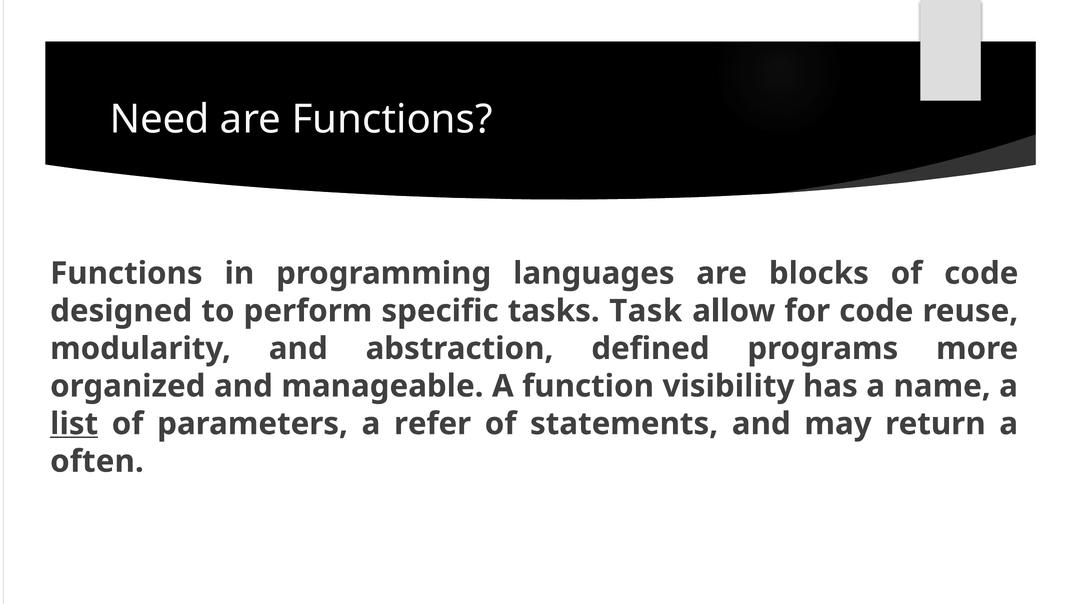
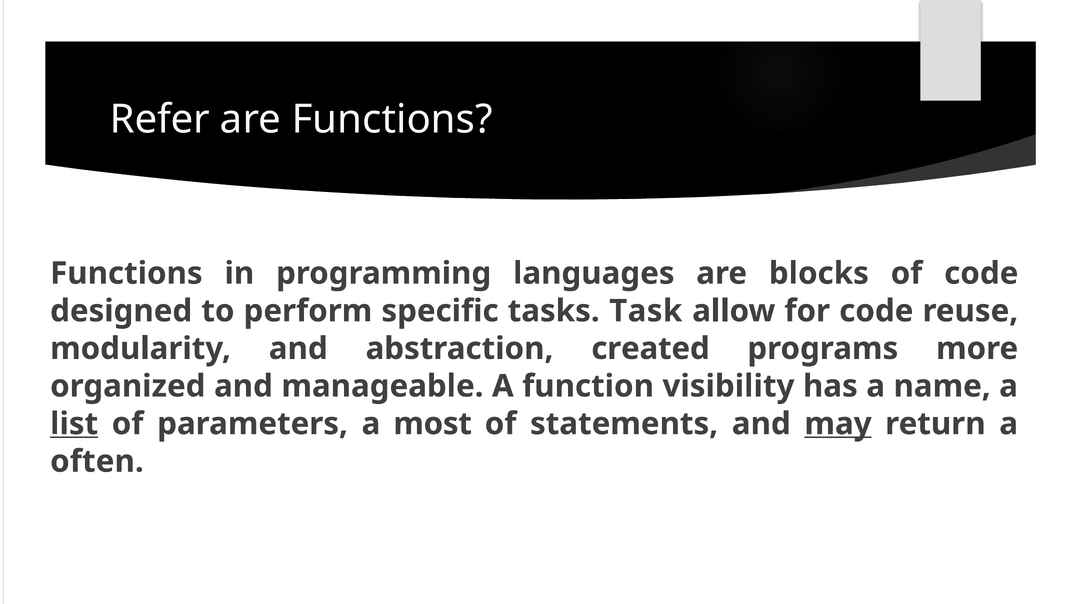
Need: Need -> Refer
defined: defined -> created
refer: refer -> most
may underline: none -> present
